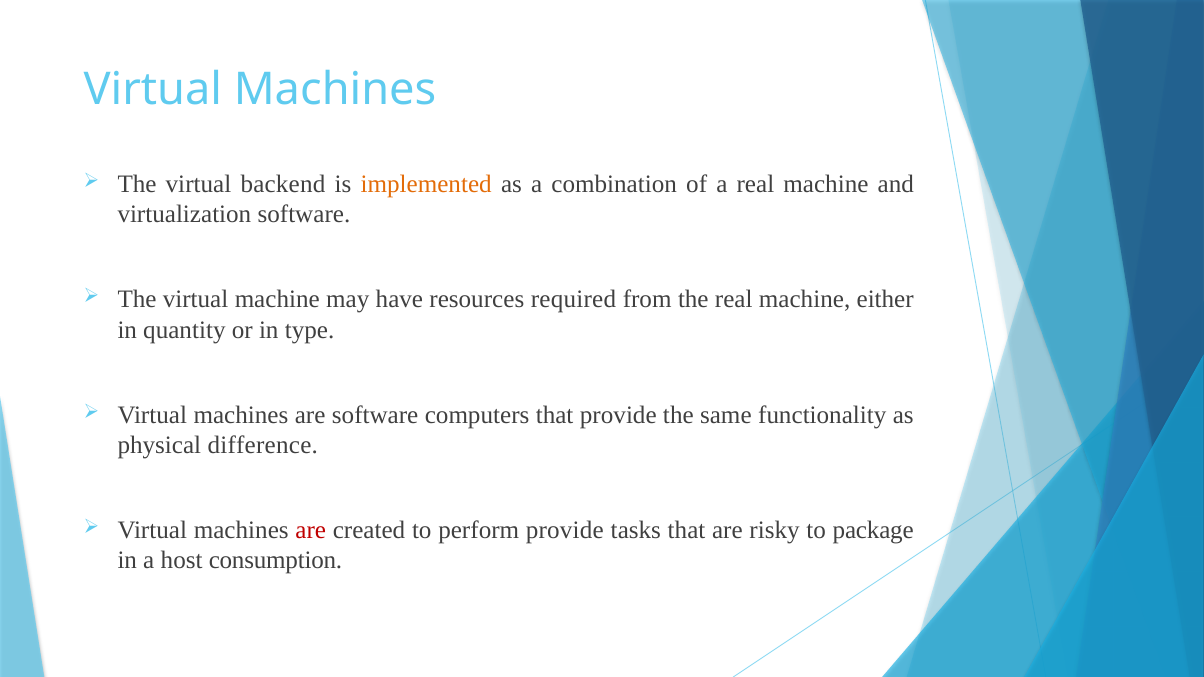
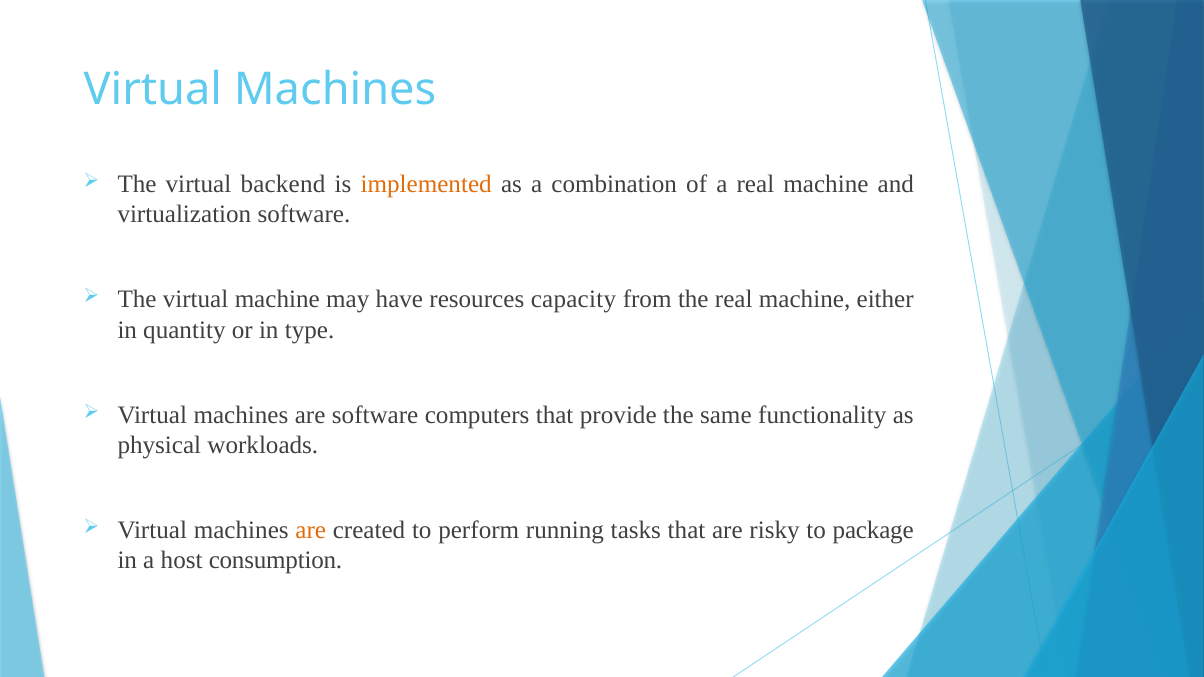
required: required -> capacity
difference: difference -> workloads
are at (311, 531) colour: red -> orange
perform provide: provide -> running
